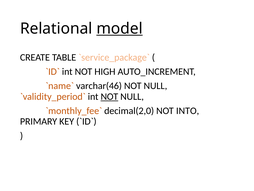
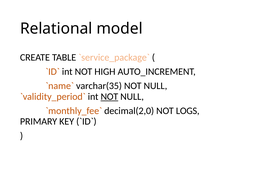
model underline: present -> none
varchar(46: varchar(46 -> varchar(35
INTO: INTO -> LOGS
